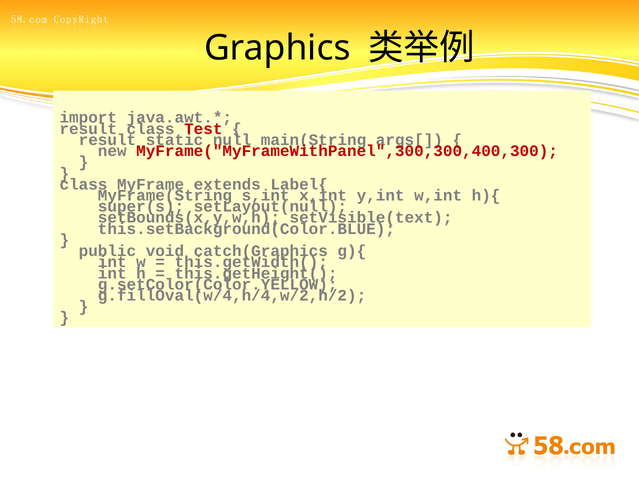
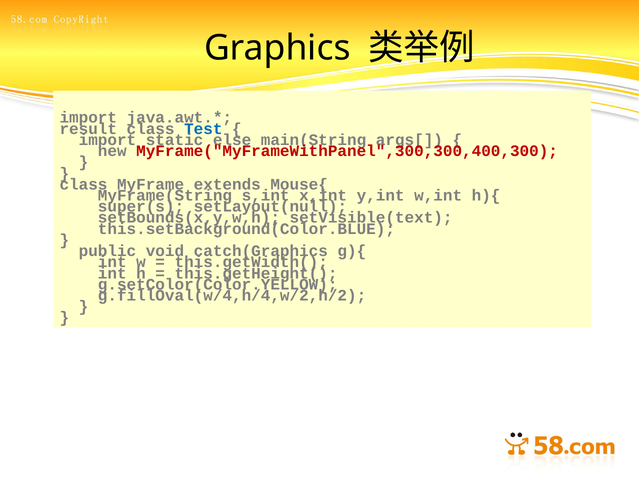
Test colour: red -> blue
result at (107, 140): result -> import
null: null -> else
Label{: Label{ -> Mouse{
